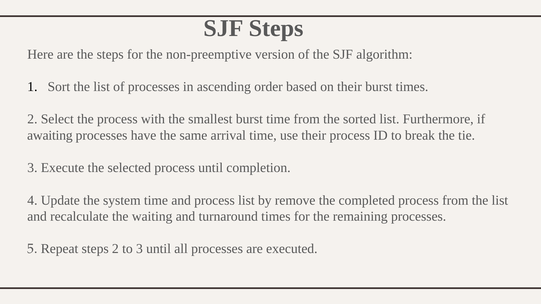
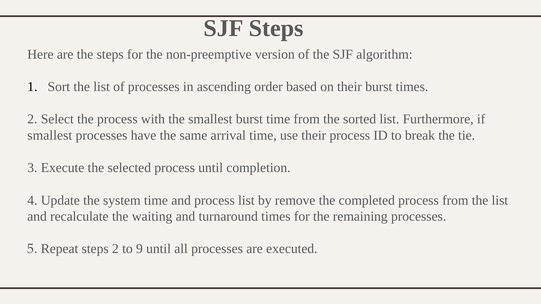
awaiting at (50, 136): awaiting -> smallest
to 3: 3 -> 9
